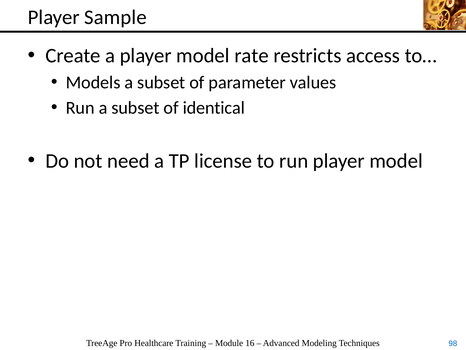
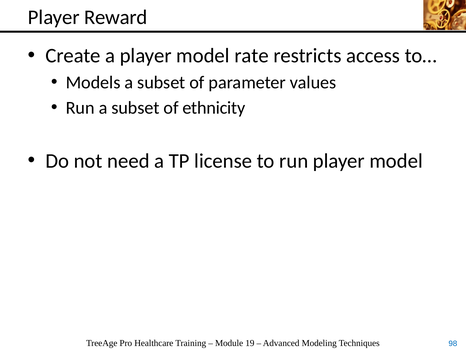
Sample: Sample -> Reward
identical: identical -> ethnicity
16: 16 -> 19
